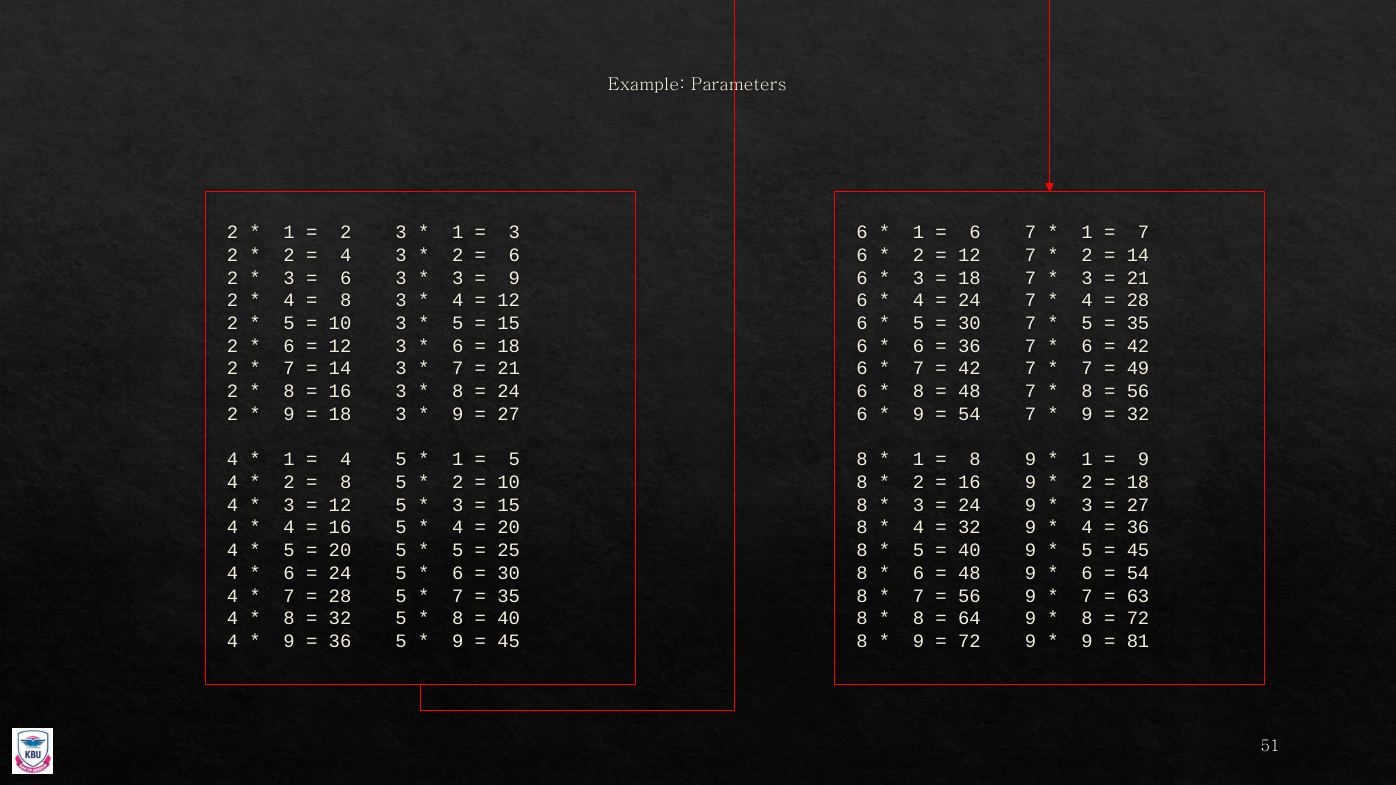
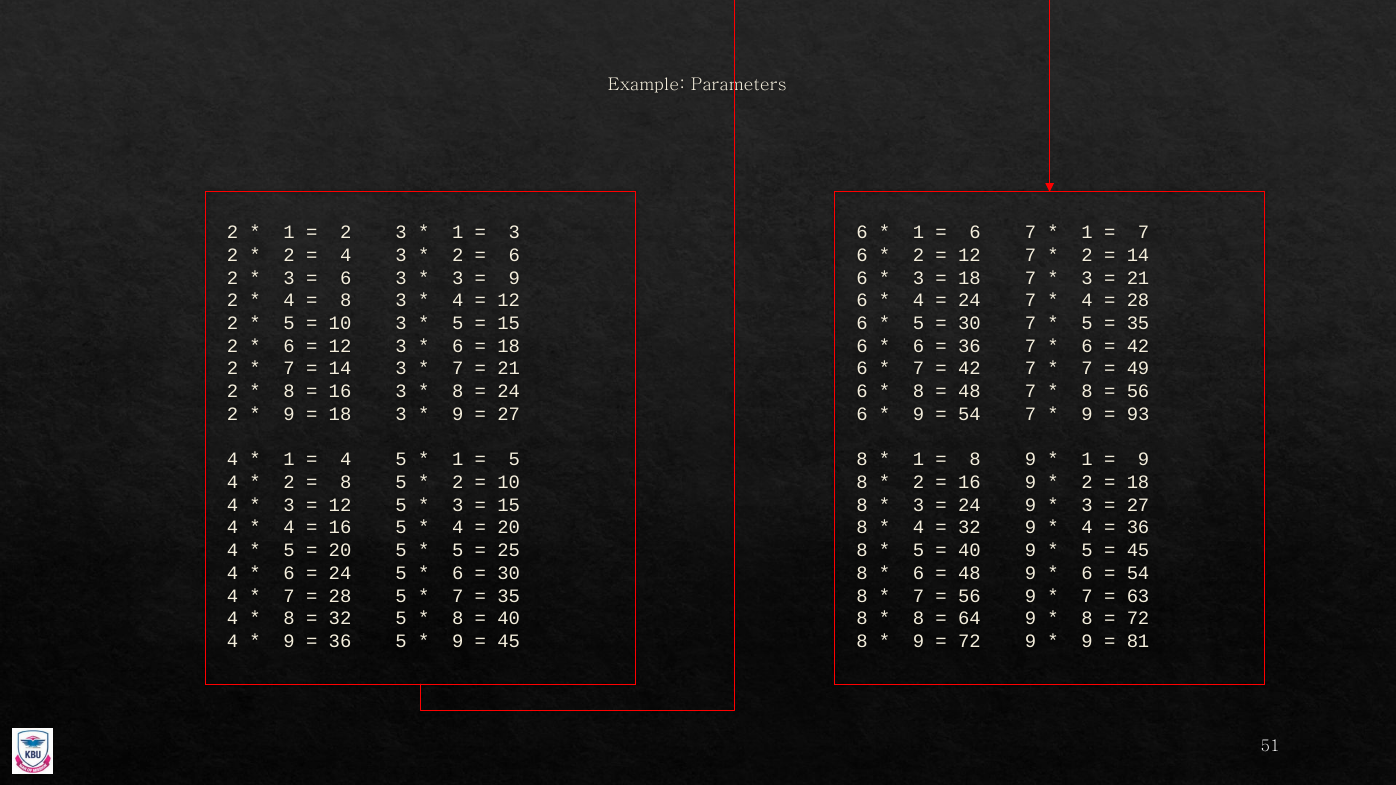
32 at (1138, 414): 32 -> 93
